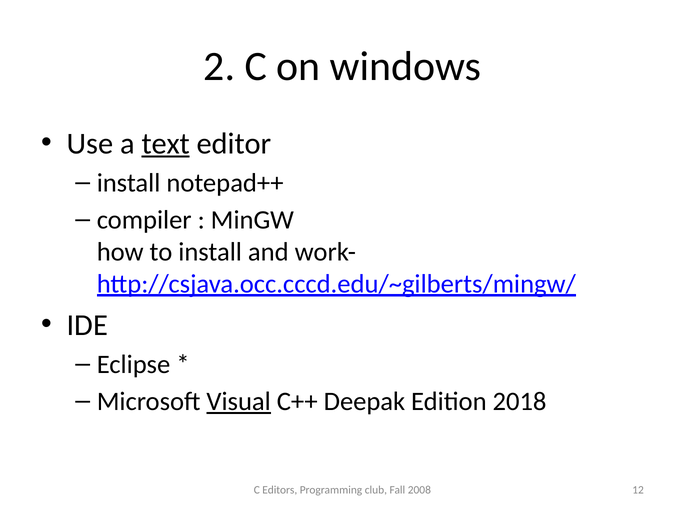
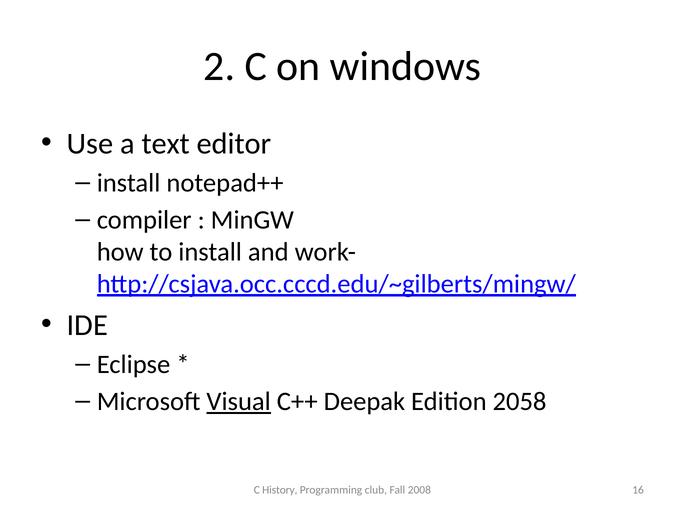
text underline: present -> none
2018: 2018 -> 2058
Editors: Editors -> History
12: 12 -> 16
